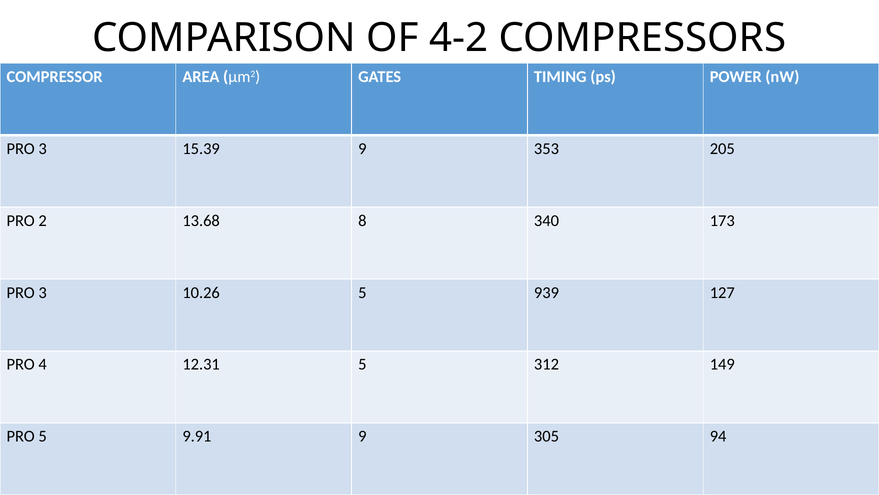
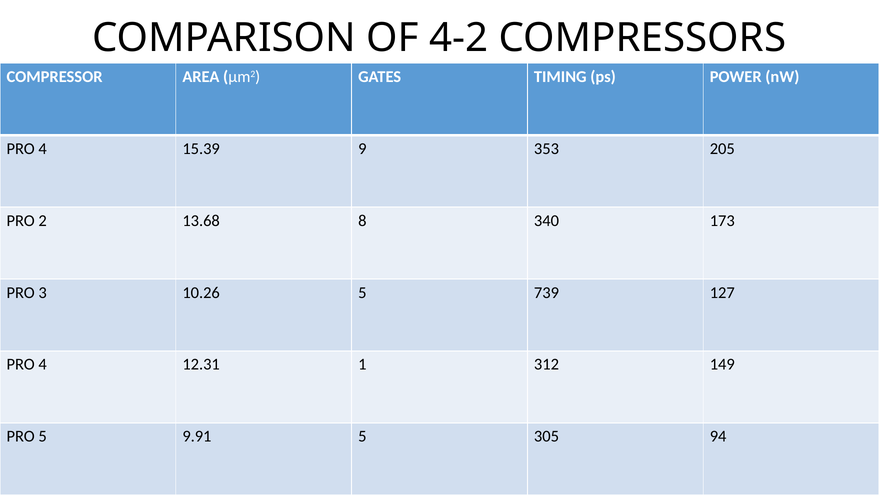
3 at (43, 149): 3 -> 4
939: 939 -> 739
12.31 5: 5 -> 1
9.91 9: 9 -> 5
